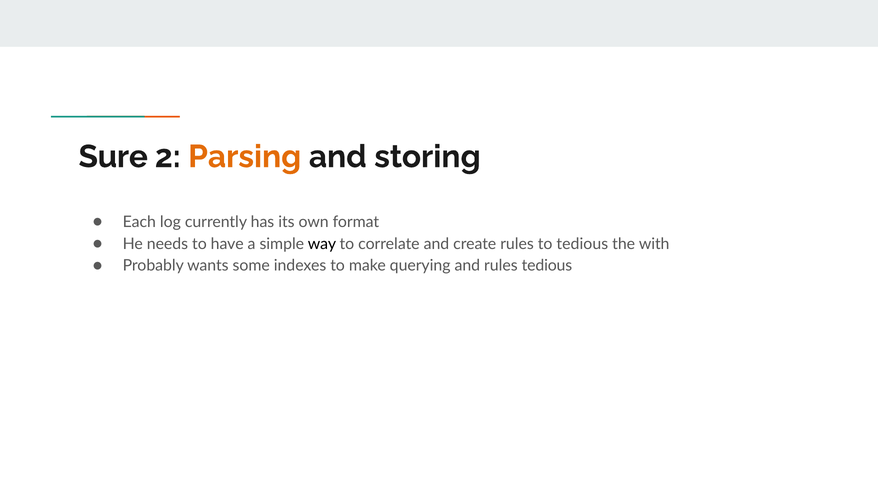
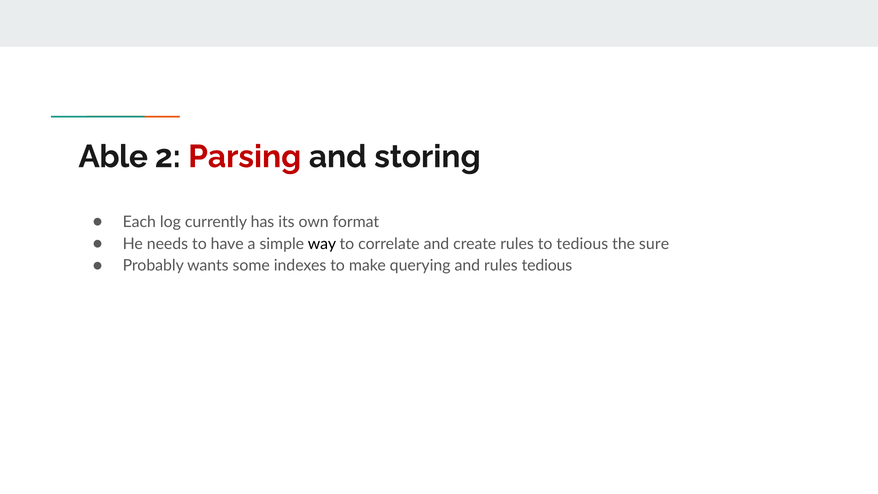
Sure: Sure -> Able
Parsing colour: orange -> red
with: with -> sure
